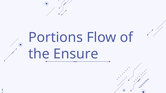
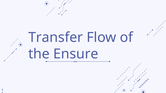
Portions: Portions -> Transfer
